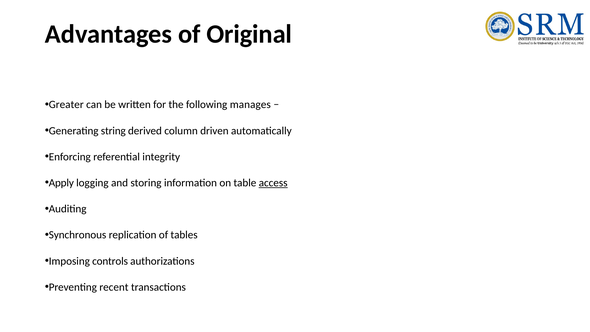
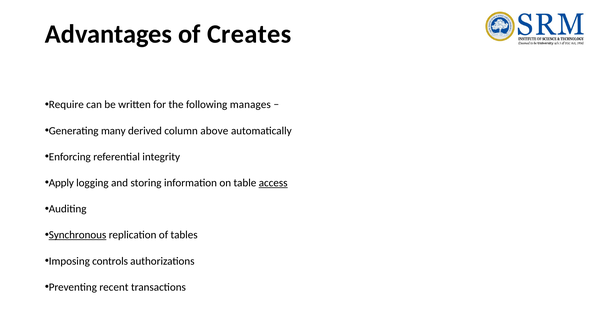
Original: Original -> Creates
Greater: Greater -> Require
string: string -> many
driven: driven -> above
Synchronous underline: none -> present
